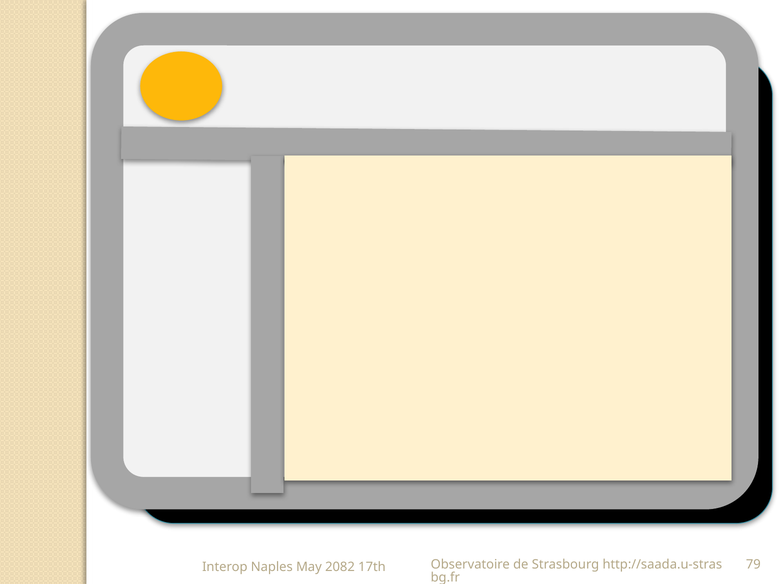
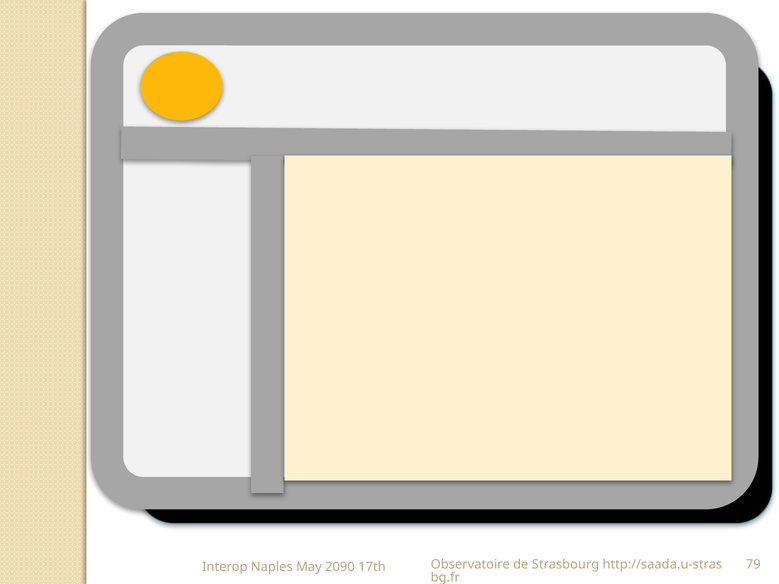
2082: 2082 -> 2090
